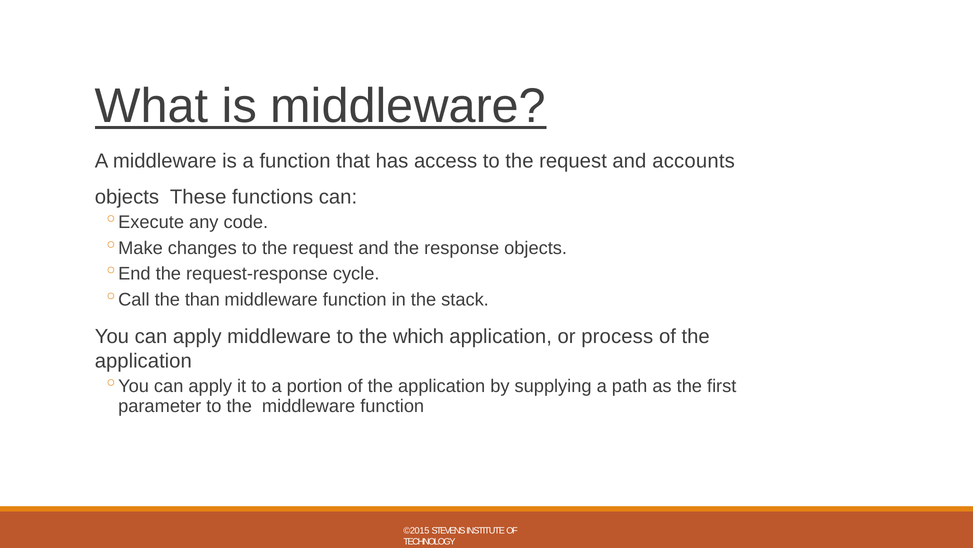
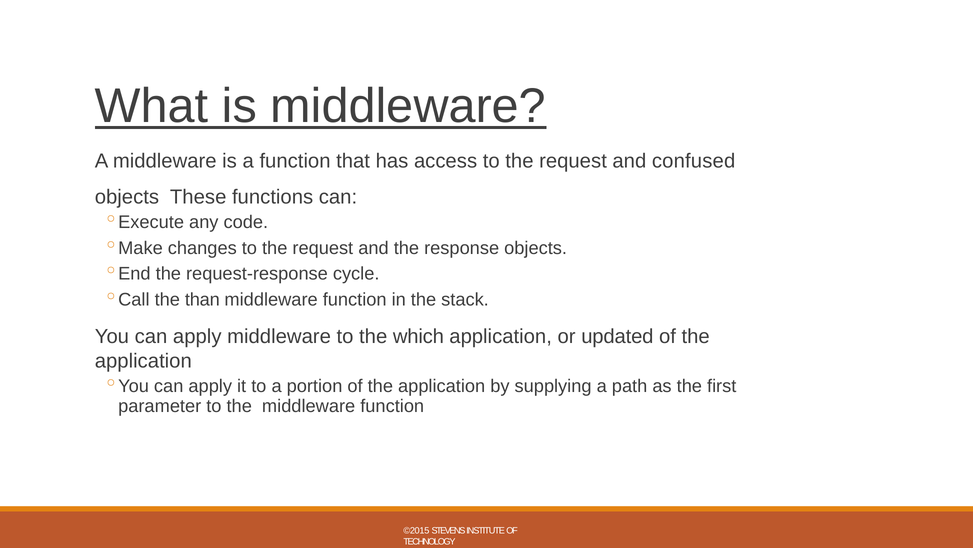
accounts: accounts -> confused
process: process -> updated
